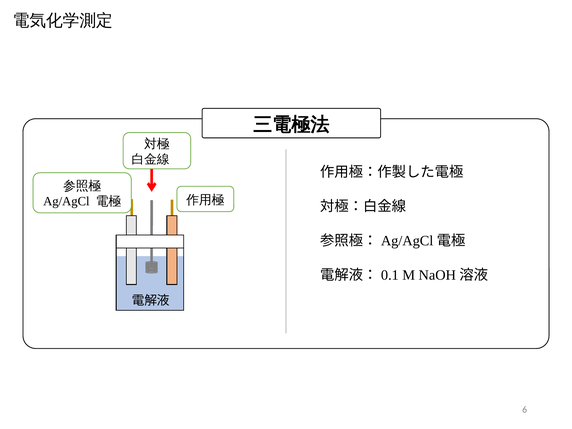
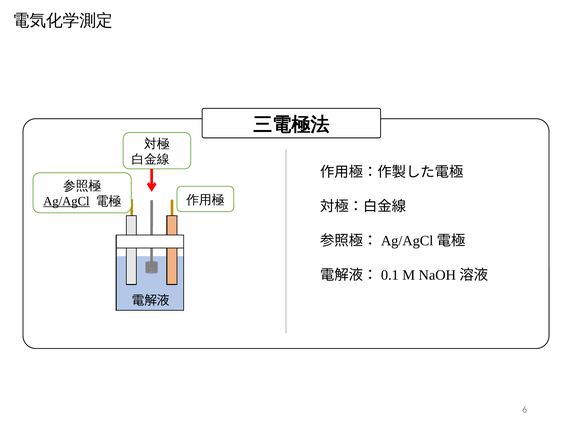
Ag/AgCl underline: none -> present
